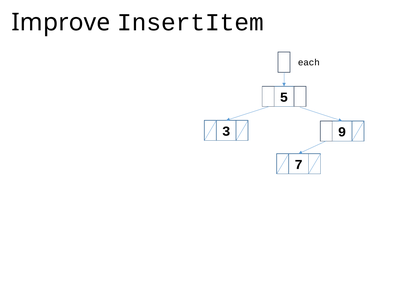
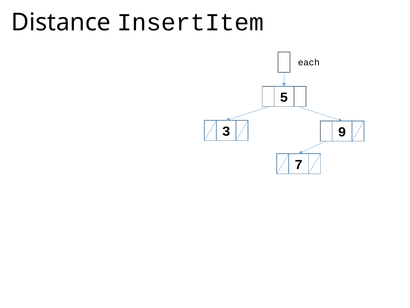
Improve: Improve -> Distance
